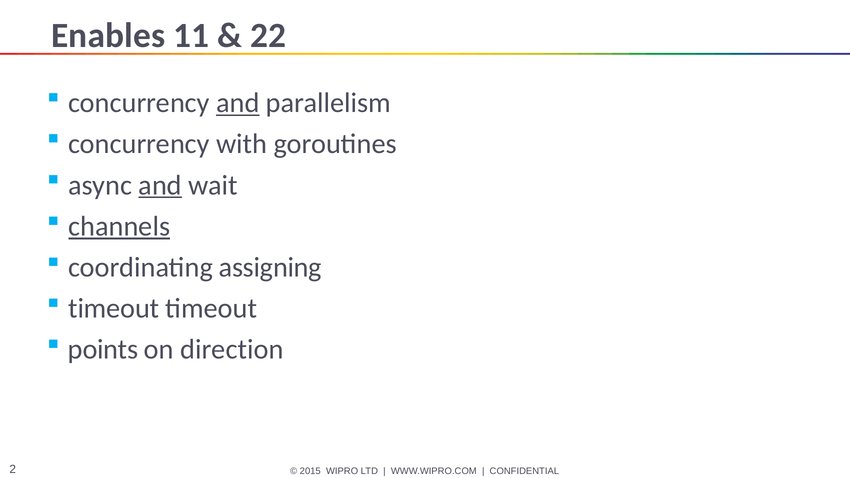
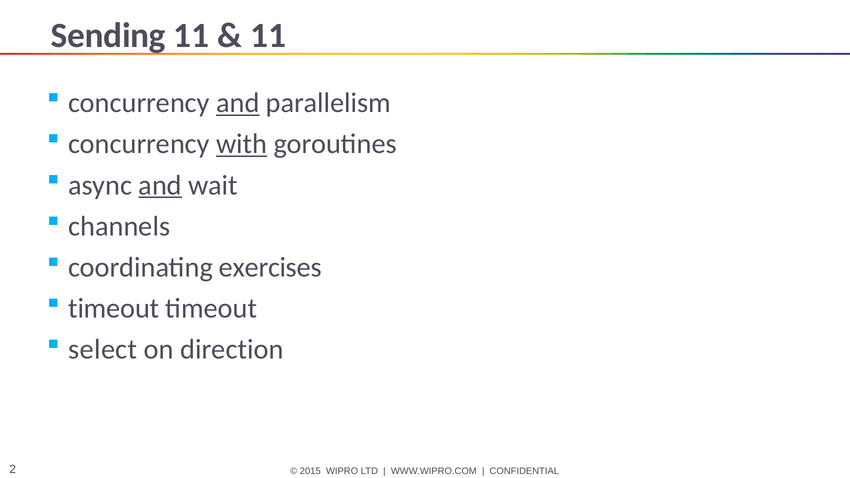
Enables: Enables -> Sending
22 at (268, 36): 22 -> 11
with underline: none -> present
channels underline: present -> none
assigning: assigning -> exercises
points: points -> select
